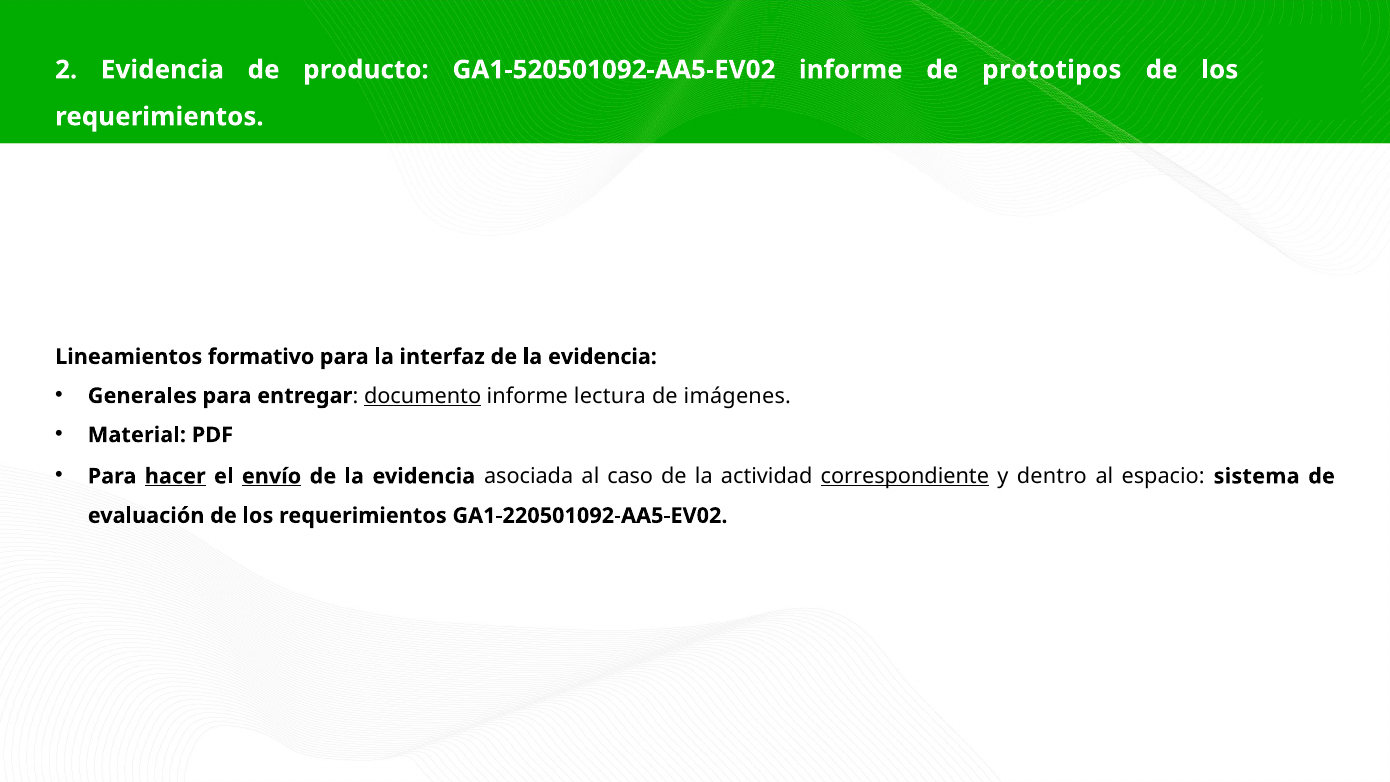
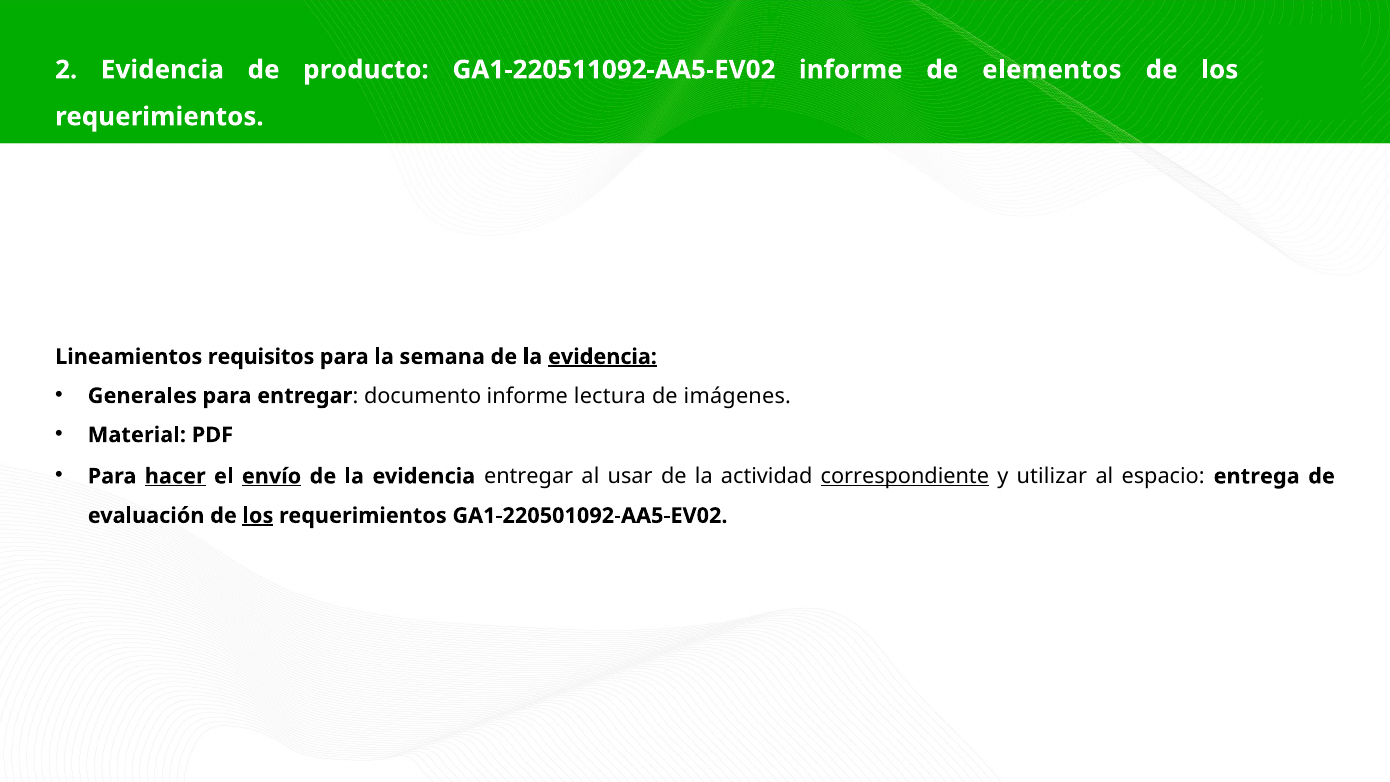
GA1-520501092-AA5-EV02: GA1-520501092-AA5-EV02 -> GA1-220511092-AA5-EV02
prototipos: prototipos -> elementos
formativo: formativo -> requisitos
interfaz: interfaz -> semana
evidencia at (602, 357) underline: none -> present
documento underline: present -> none
evidencia asociada: asociada -> entregar
caso: caso -> usar
dentro: dentro -> utilizar
sistema: sistema -> entrega
los at (258, 516) underline: none -> present
